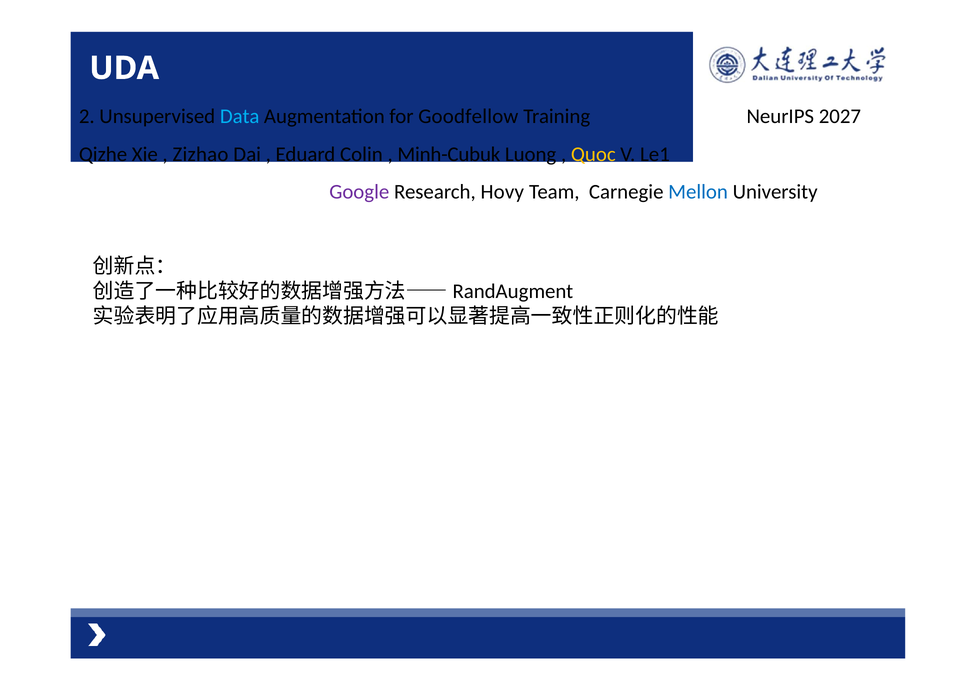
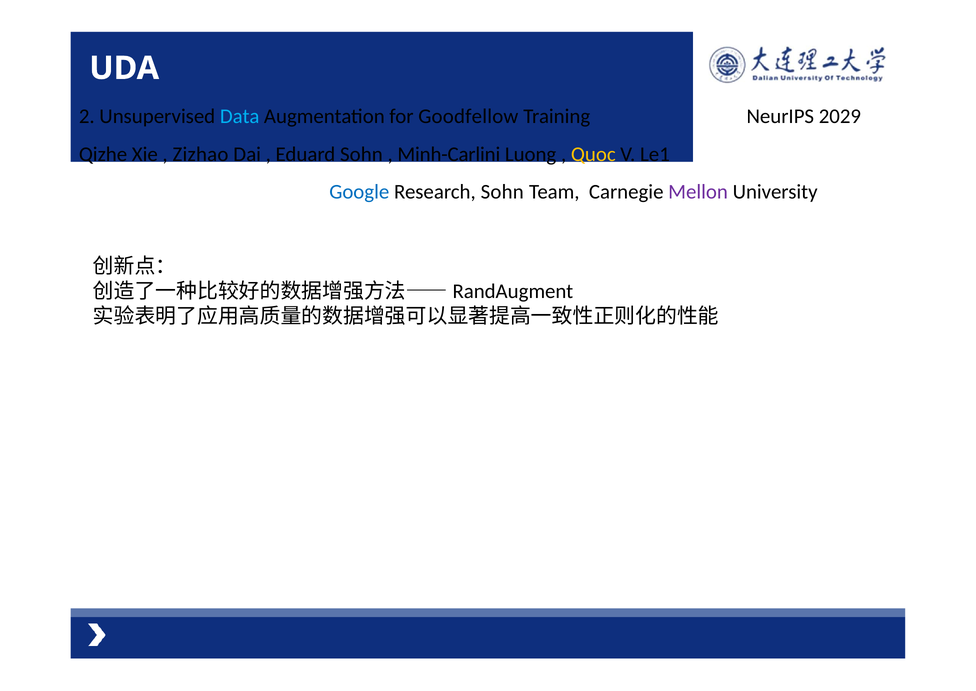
2027: 2027 -> 2029
Eduard Colin: Colin -> Sohn
Minh-Cubuk: Minh-Cubuk -> Minh-Carlini
Google colour: purple -> blue
Research Hovy: Hovy -> Sohn
Mellon colour: blue -> purple
